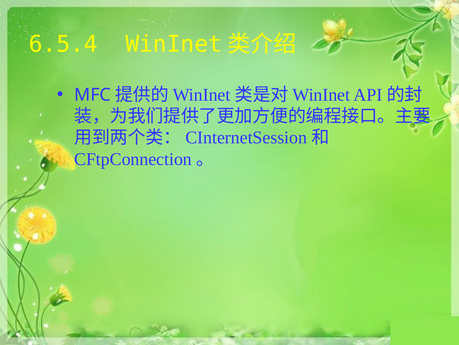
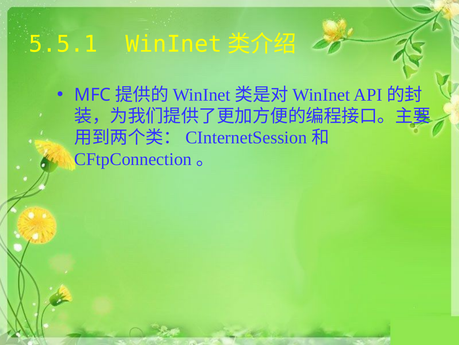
6.5.4: 6.5.4 -> 5.5.1
